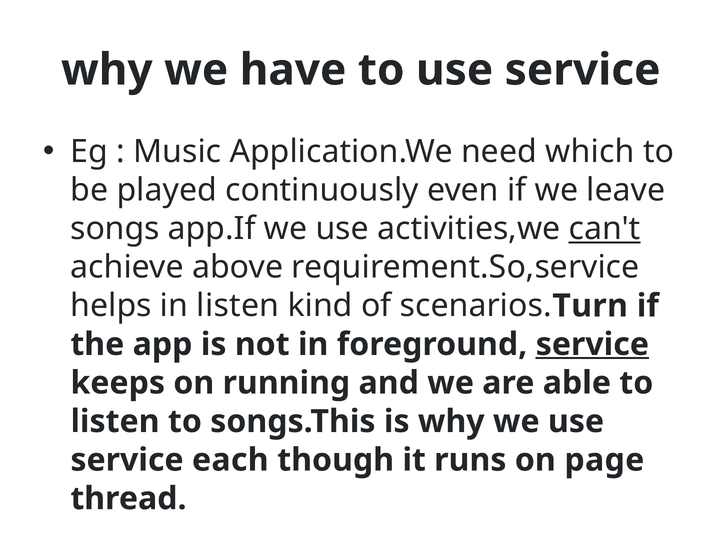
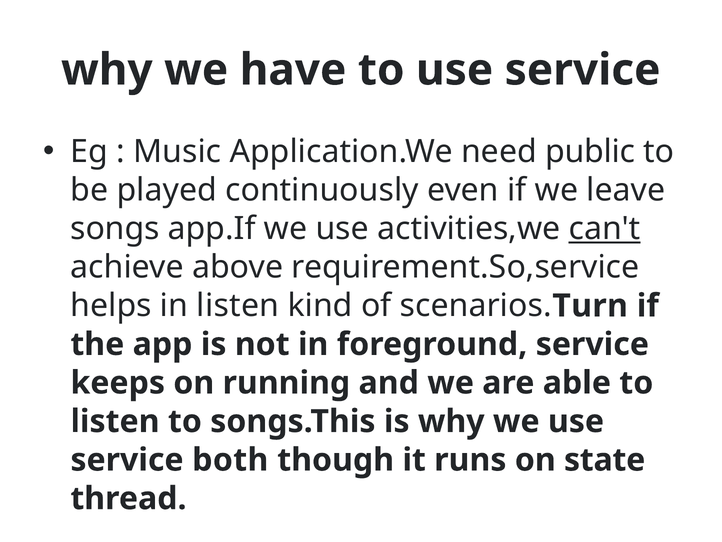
which: which -> public
service at (592, 344) underline: present -> none
each: each -> both
page: page -> state
